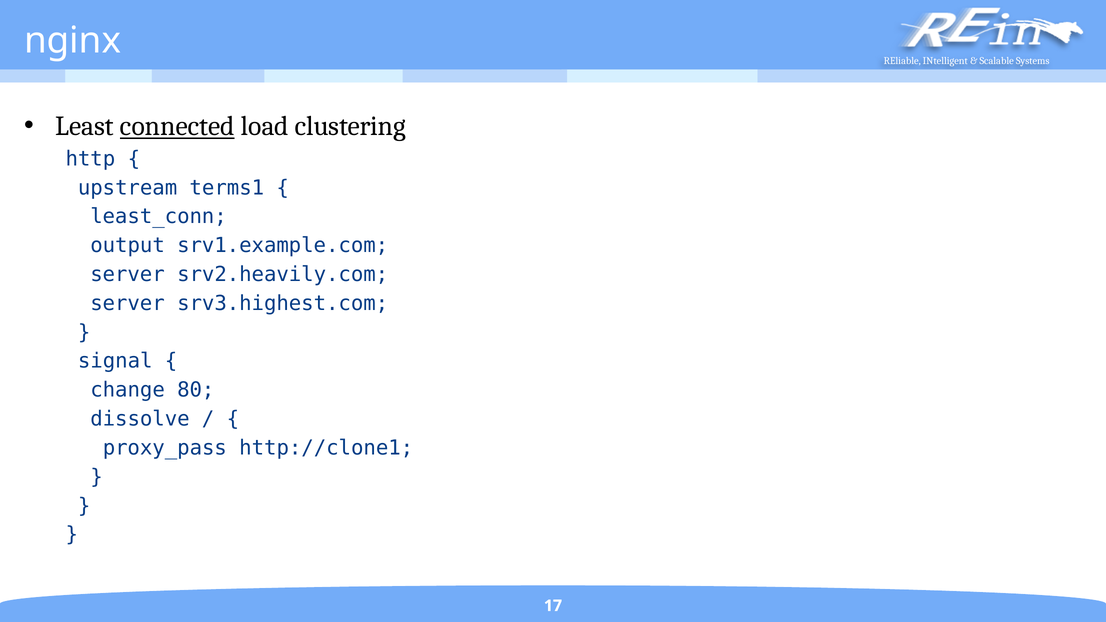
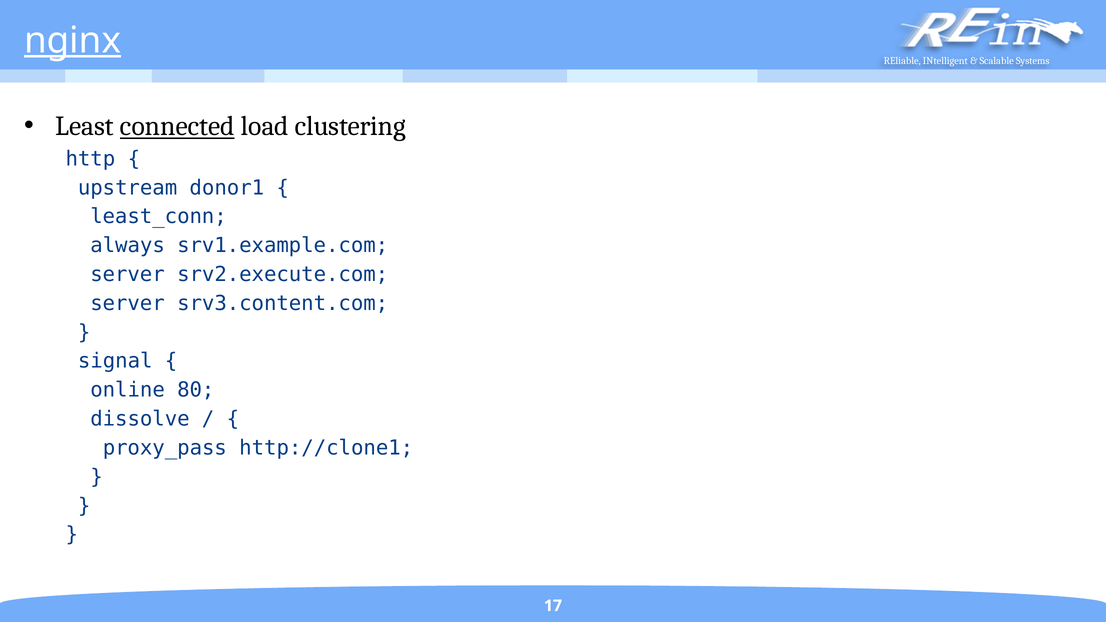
nginx underline: none -> present
terms1: terms1 -> donor1
output: output -> always
srv2.heavily.com: srv2.heavily.com -> srv2.execute.com
srv3.highest.com: srv3.highest.com -> srv3.content.com
change: change -> online
